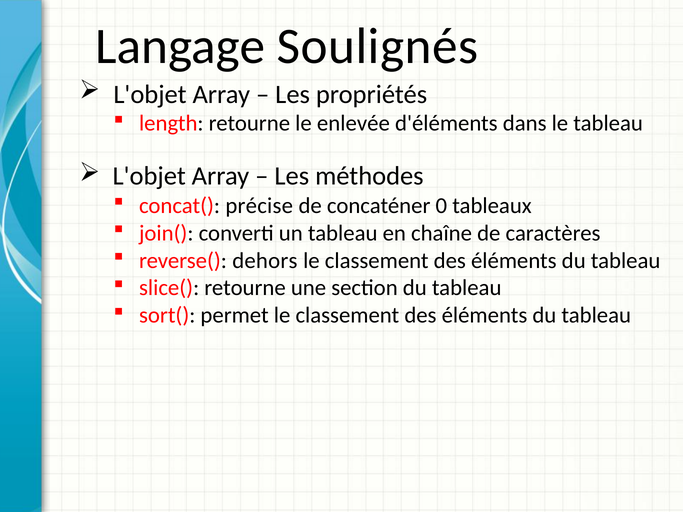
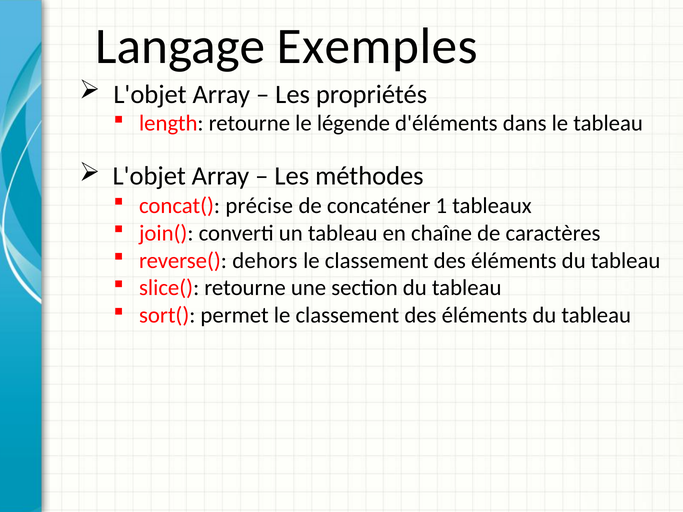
Soulignés: Soulignés -> Exemples
enlevée: enlevée -> légende
0: 0 -> 1
